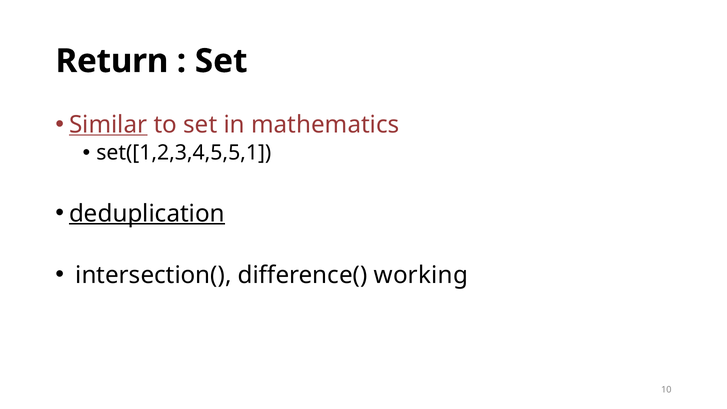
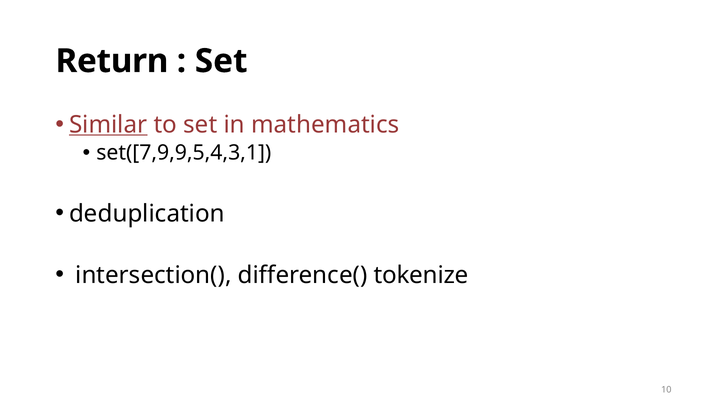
set([1,2,3,4,5,5,1: set([1,2,3,4,5,5,1 -> set([7,9,9,5,4,3,1
deduplication underline: present -> none
working: working -> tokenize
